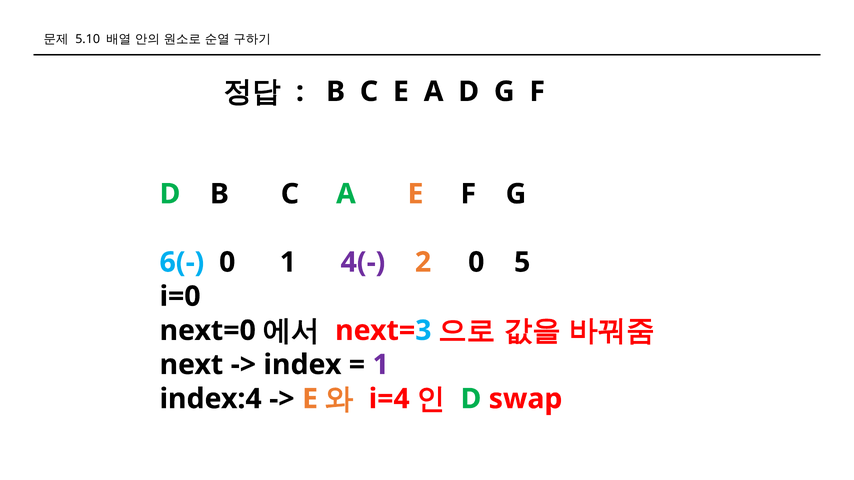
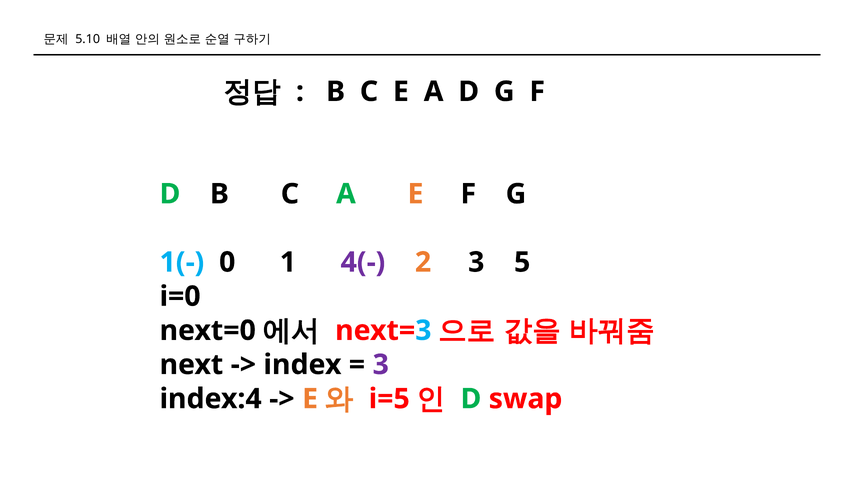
6(-: 6(- -> 1(-
2 0: 0 -> 3
1 at (381, 365): 1 -> 3
i=4: i=4 -> i=5
